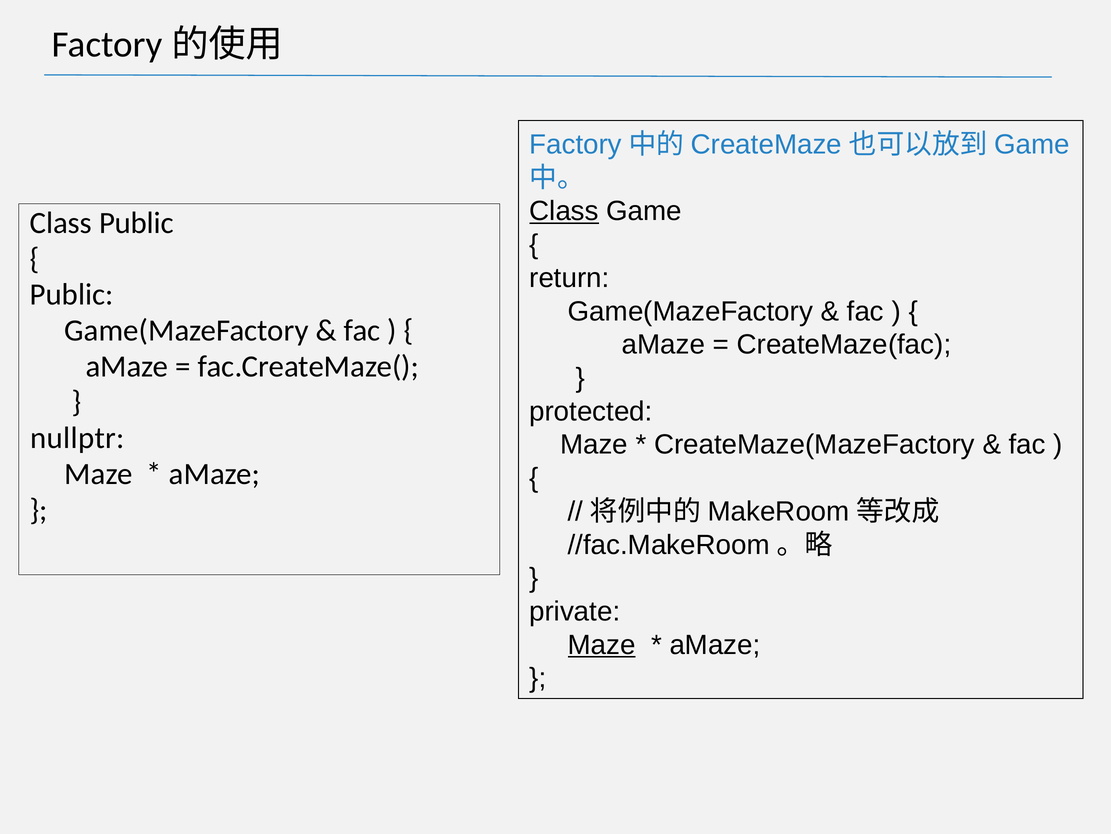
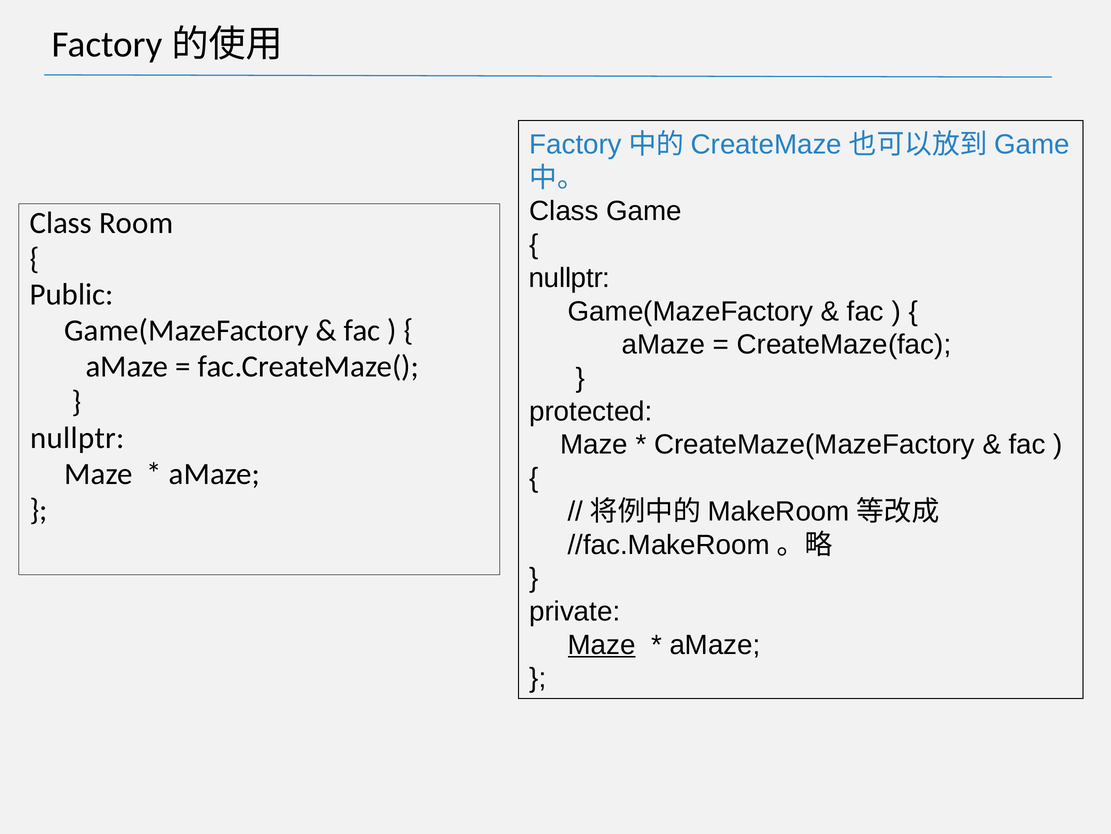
Class at (564, 211) underline: present -> none
Class Public: Public -> Room
return at (569, 278): return -> nullptr
